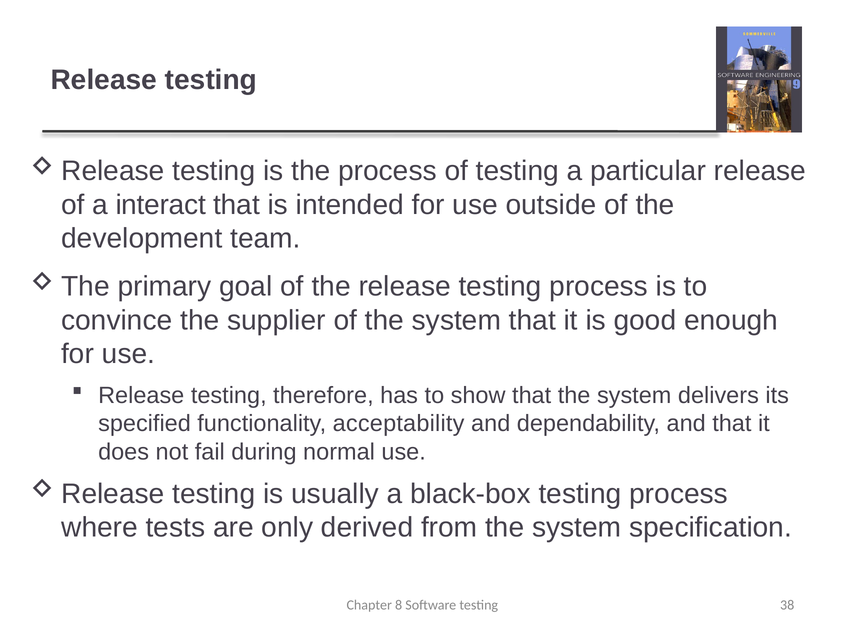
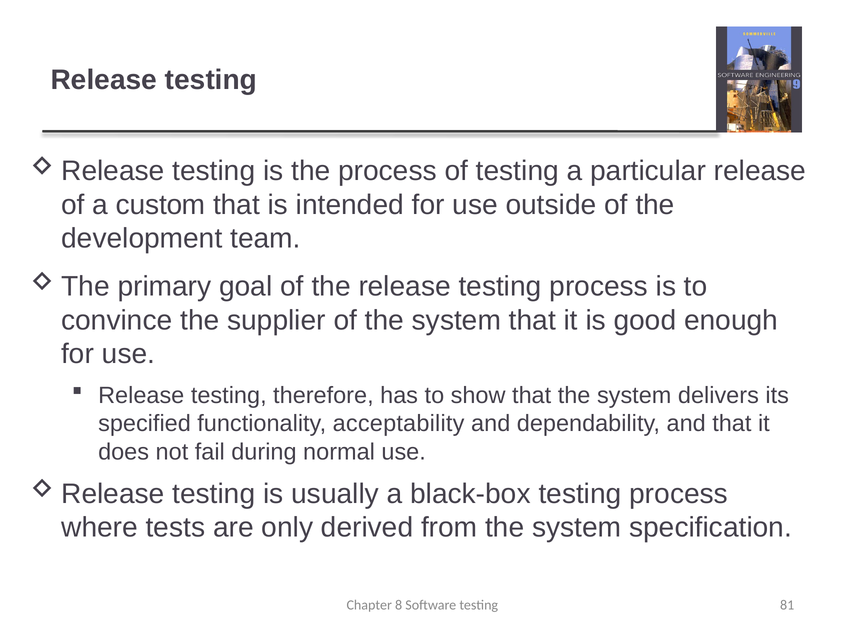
interact: interact -> custom
38: 38 -> 81
